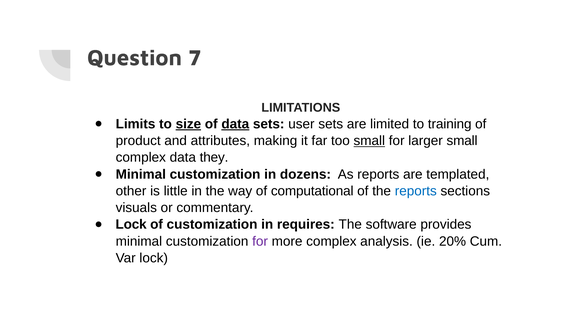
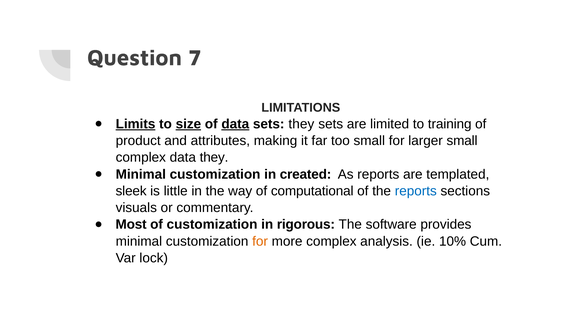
Limits underline: none -> present
sets user: user -> they
small at (369, 141) underline: present -> none
dozens: dozens -> created
other: other -> sleek
Lock at (131, 225): Lock -> Most
requires: requires -> rigorous
for at (260, 241) colour: purple -> orange
20%: 20% -> 10%
